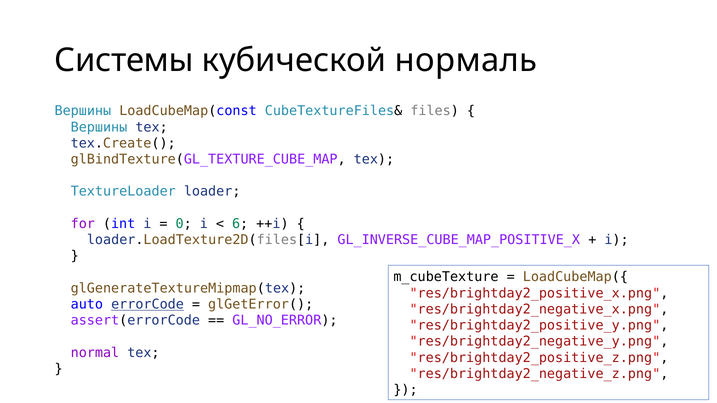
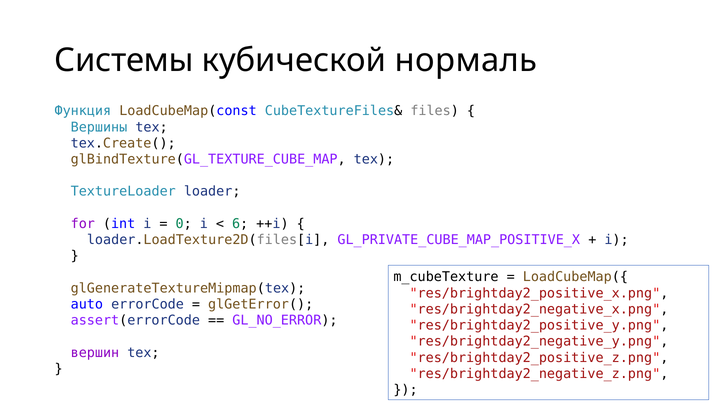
Вершины at (83, 111): Вершины -> Функция
GL_INVERSE_CUBE_MAP_POSITIVE_X: GL_INVERSE_CUBE_MAP_POSITIVE_X -> GL_PRIVATE_CUBE_MAP_POSITIVE_X
errorCode underline: present -> none
normal: normal -> вершин
